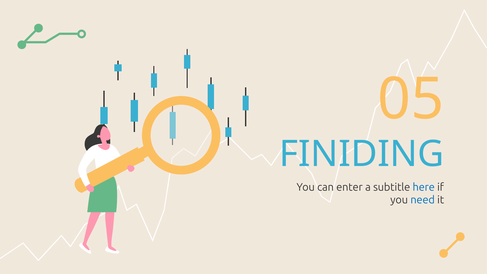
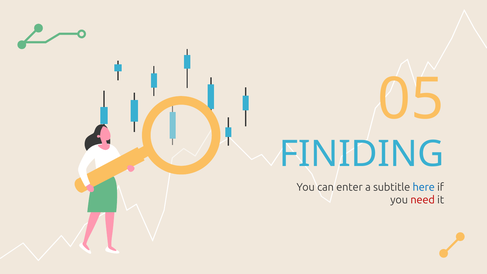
need colour: blue -> red
